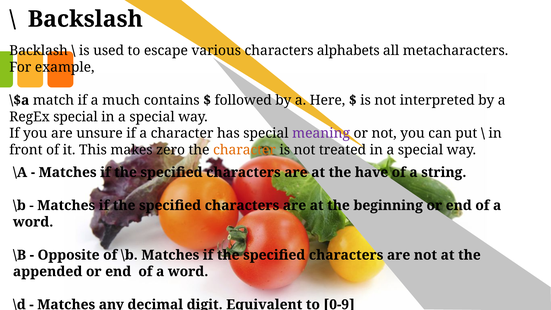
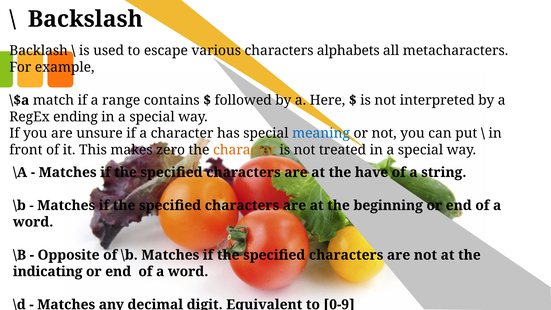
much: much -> range
RegEx special: special -> ending
meaning colour: purple -> blue
appended: appended -> indicating
